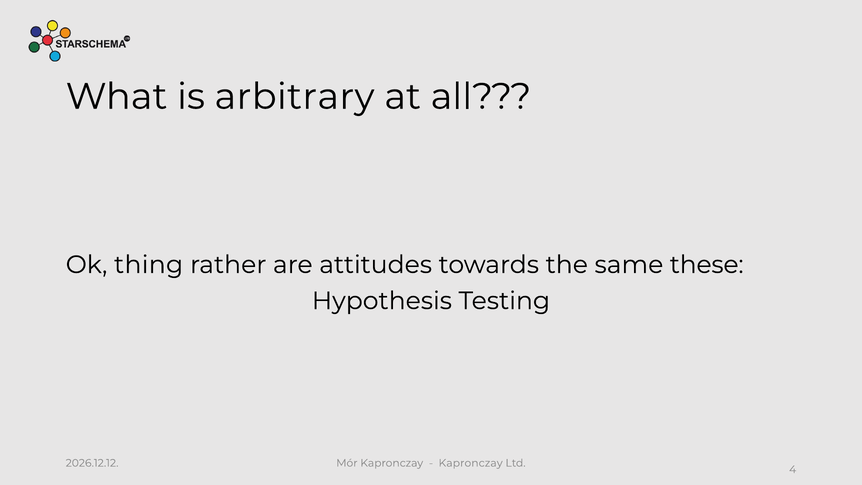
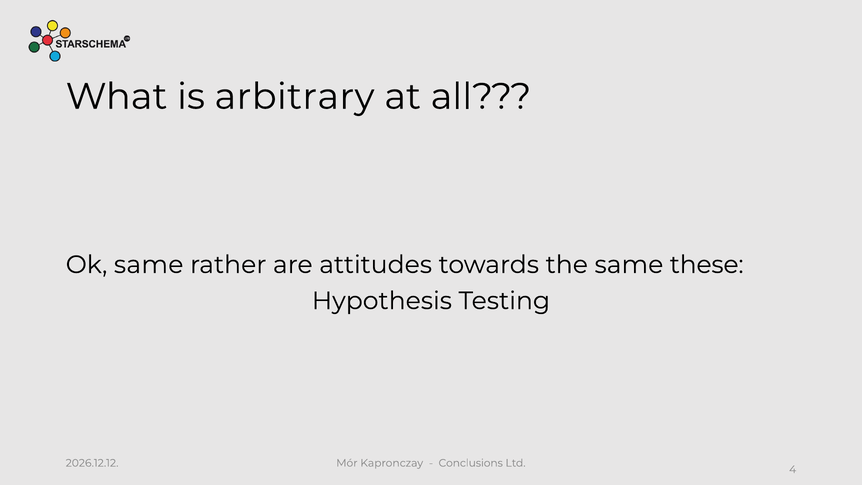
Ok thing: thing -> same
Kapronczay at (471, 463): Kapronczay -> Conclusions
